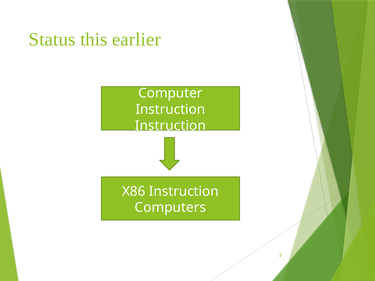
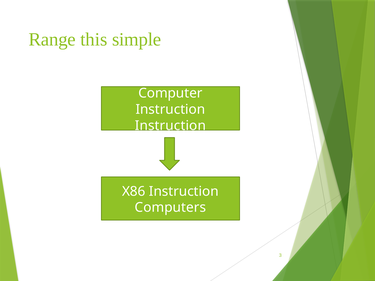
Status: Status -> Range
earlier: earlier -> simple
